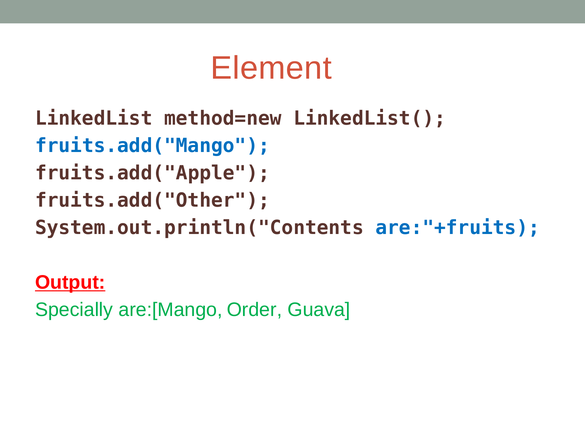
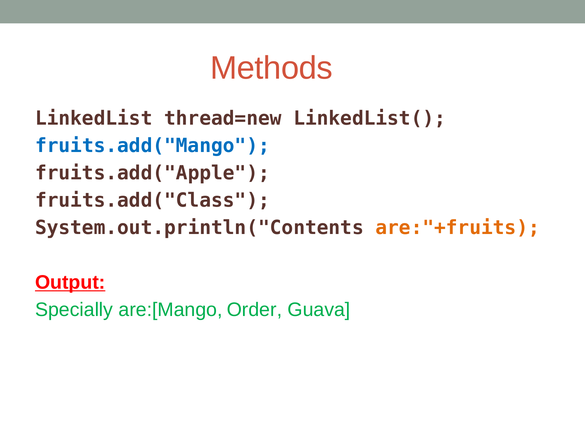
Element: Element -> Methods
method=new: method=new -> thread=new
fruits.add("Other: fruits.add("Other -> fruits.add("Class
are:"+fruits colour: blue -> orange
